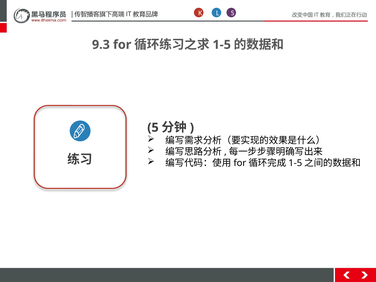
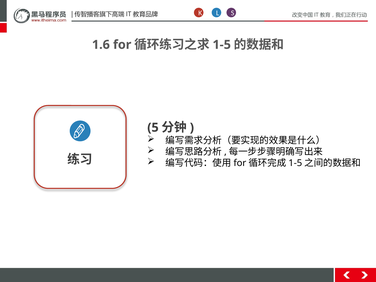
9.3: 9.3 -> 1.6
